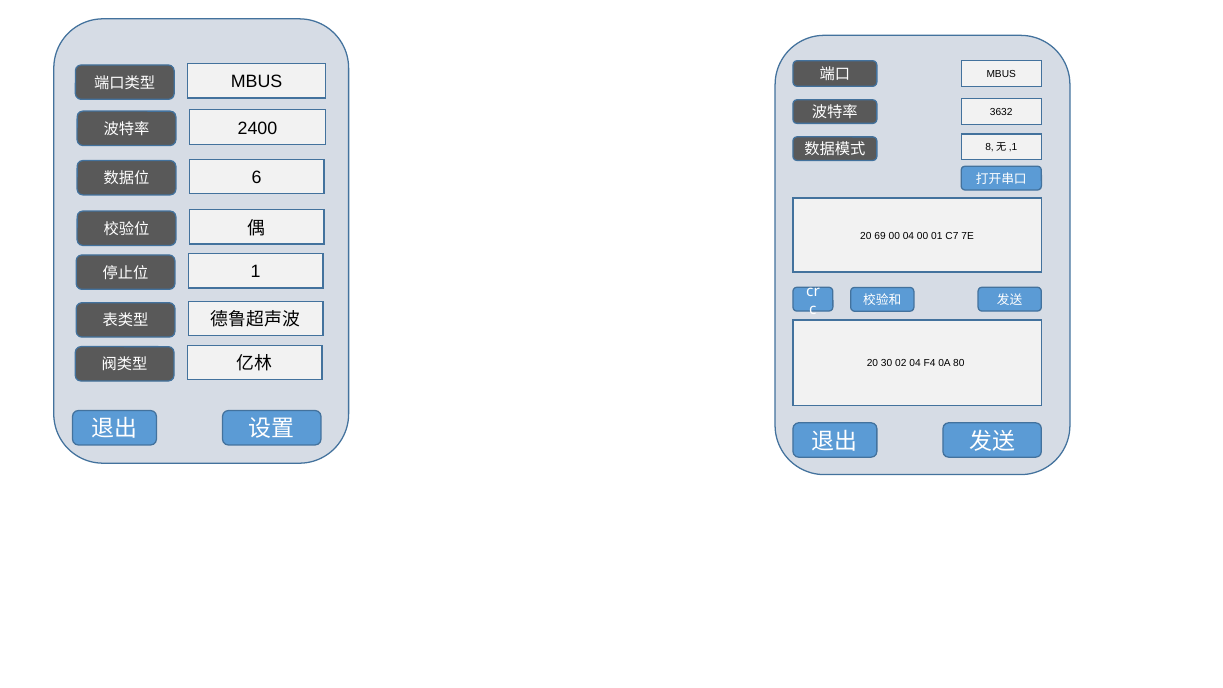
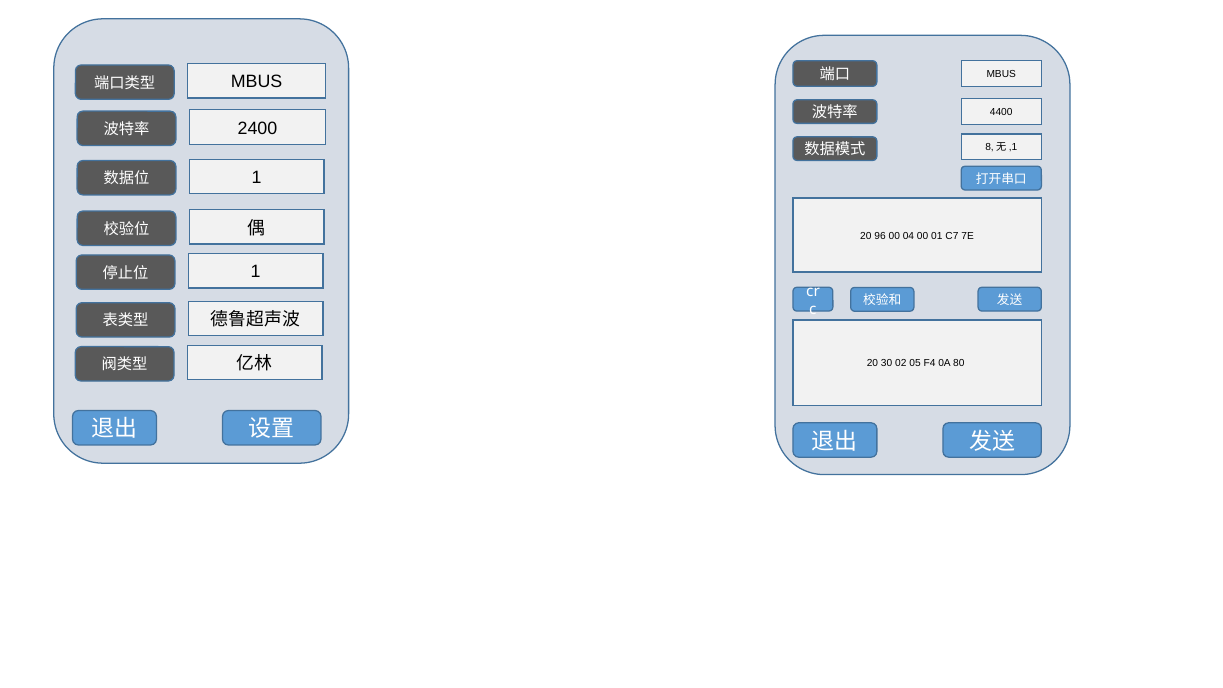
3632: 3632 -> 4400
6 at (257, 178): 6 -> 1
69: 69 -> 96
02 04: 04 -> 05
